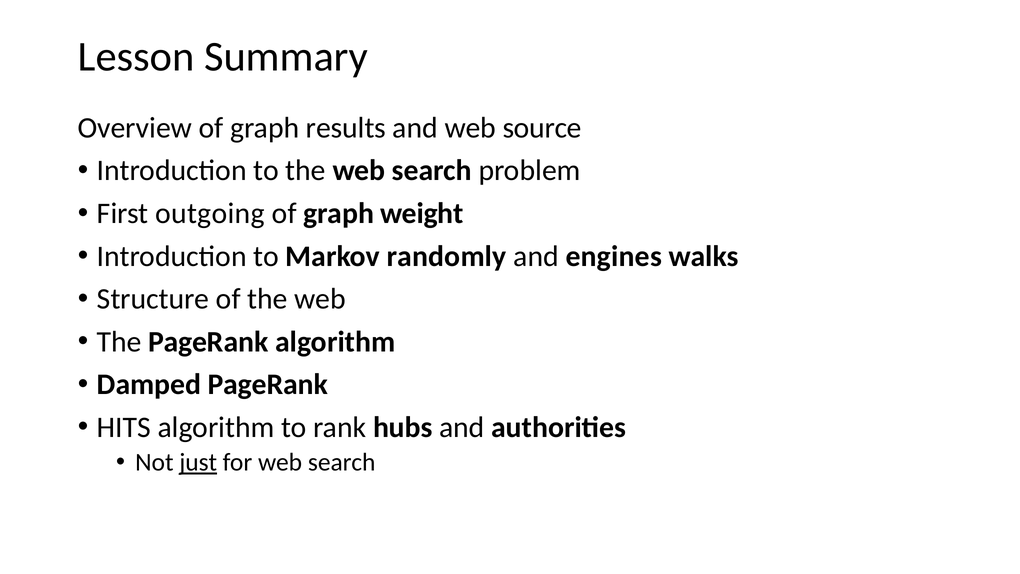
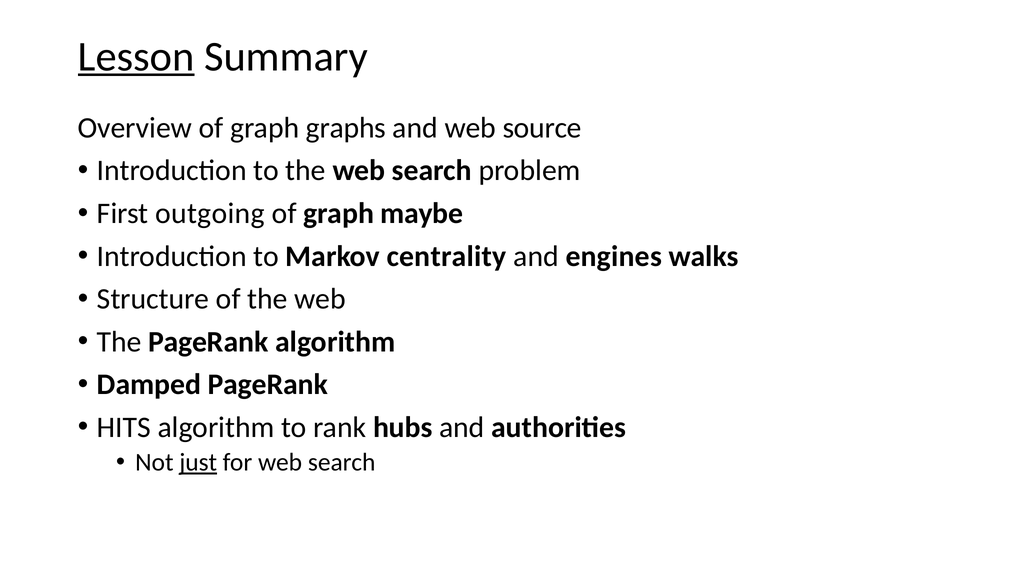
Lesson underline: none -> present
results: results -> graphs
weight: weight -> maybe
randomly: randomly -> centrality
